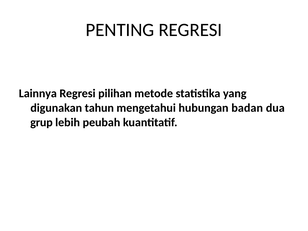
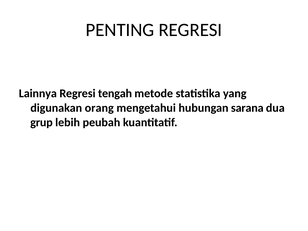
pilihan: pilihan -> tengah
tahun: tahun -> orang
badan: badan -> sarana
